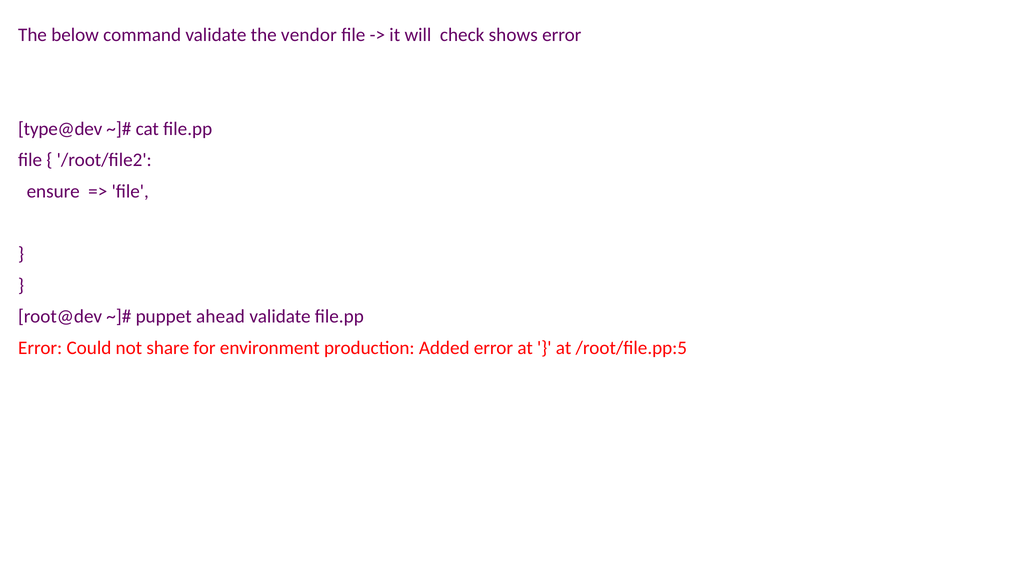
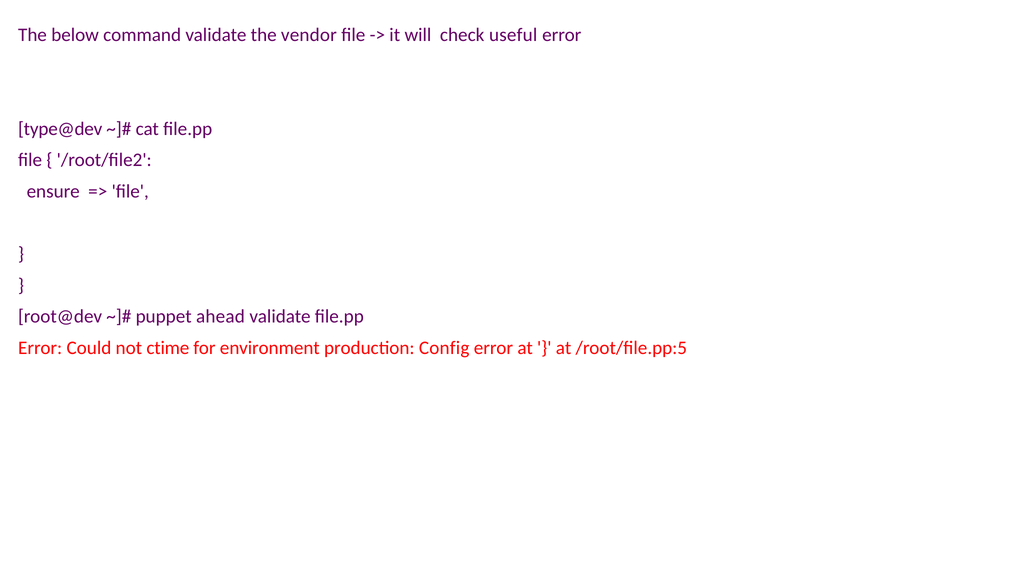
shows: shows -> useful
share: share -> ctime
Added: Added -> Config
